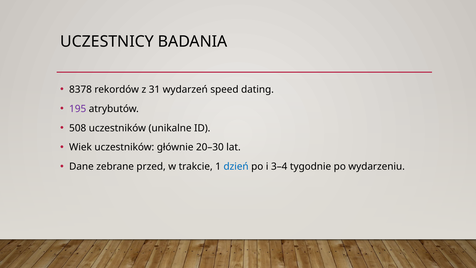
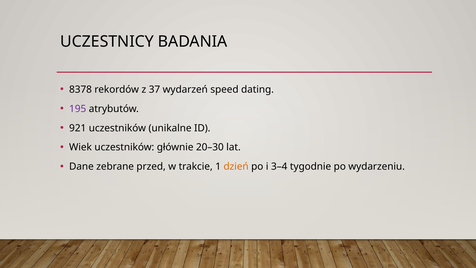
31: 31 -> 37
508: 508 -> 921
dzień colour: blue -> orange
